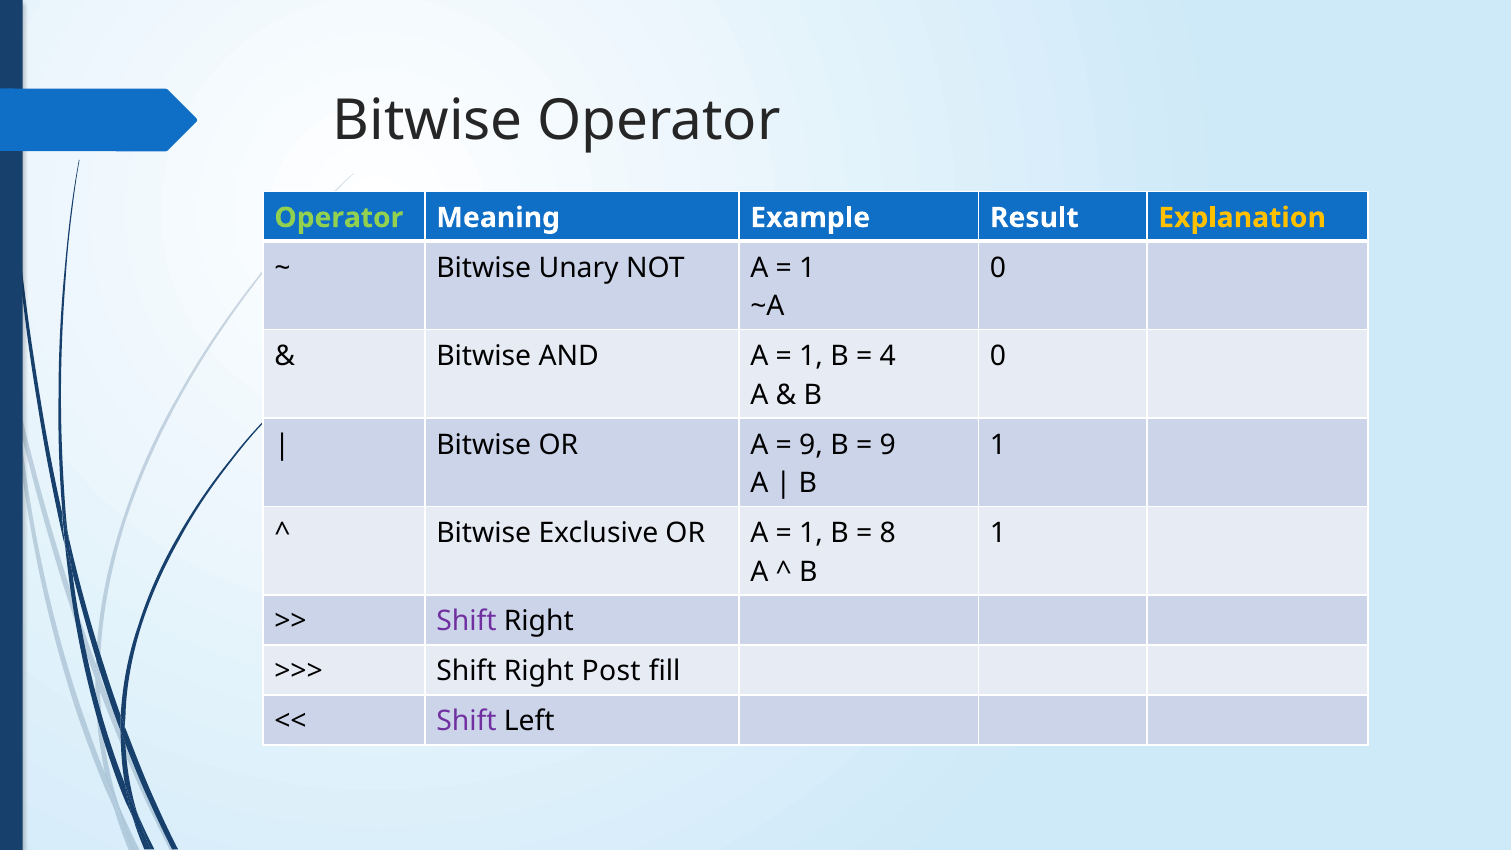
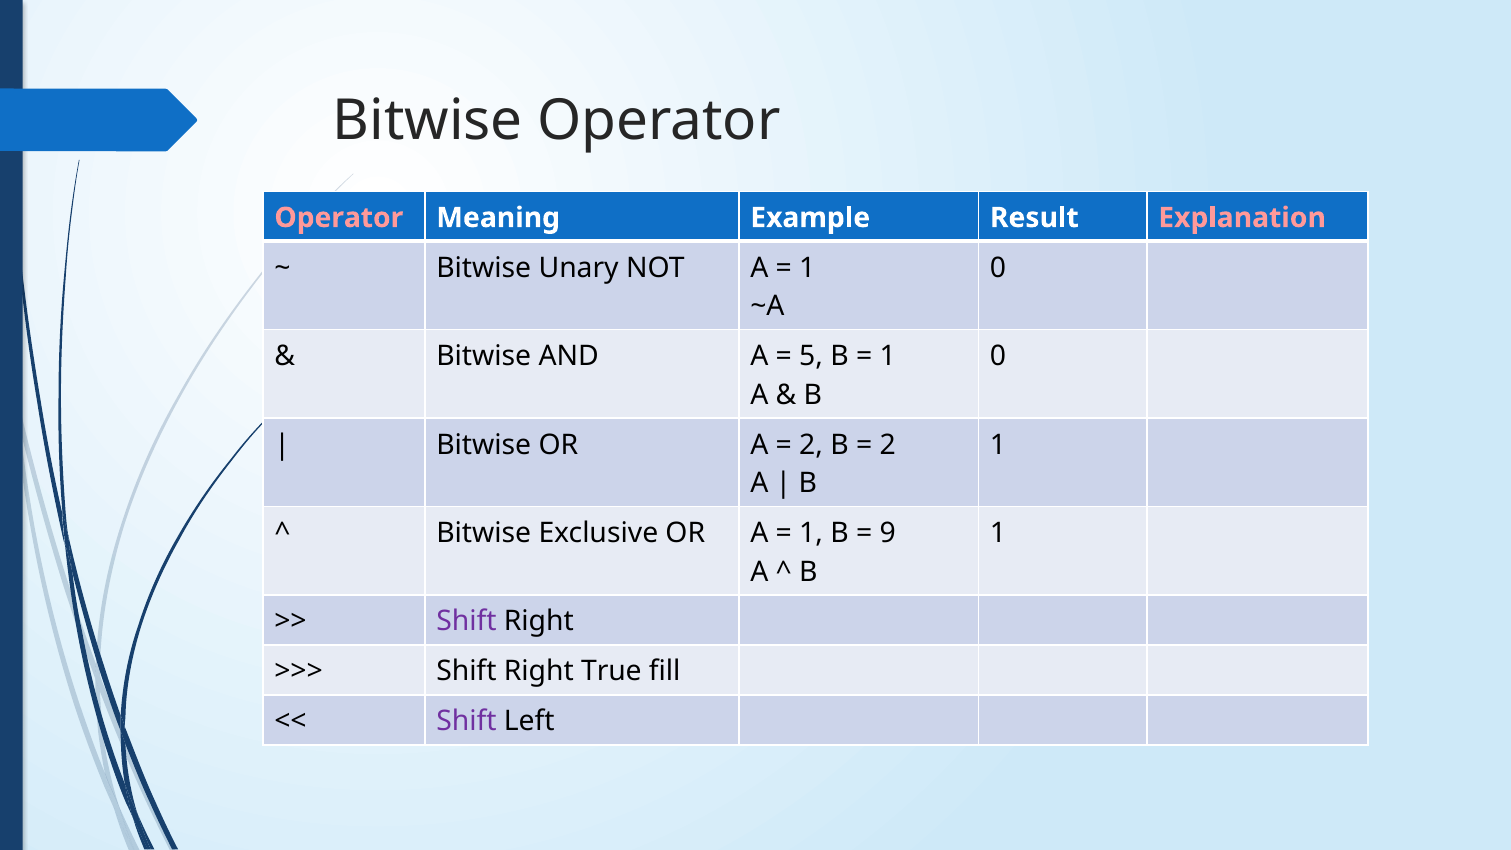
Operator at (339, 218) colour: light green -> pink
Explanation colour: yellow -> pink
1 at (811, 356): 1 -> 5
4 at (888, 356): 4 -> 1
9 at (811, 445): 9 -> 2
9 at (888, 445): 9 -> 2
8: 8 -> 9
Post: Post -> True
